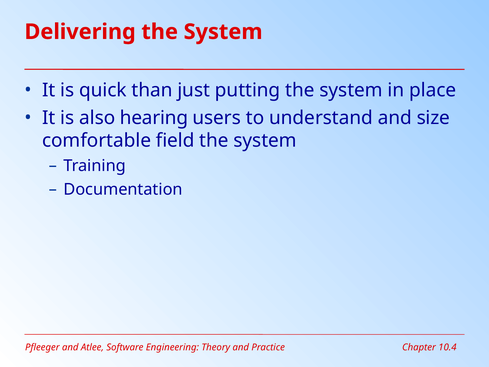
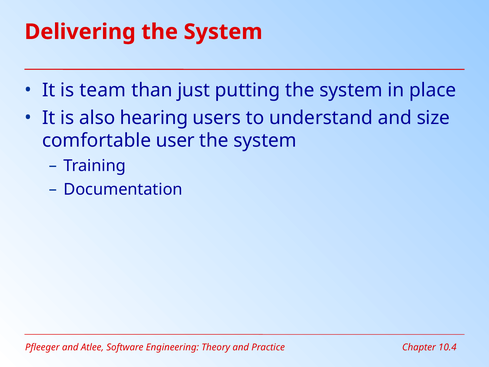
quick: quick -> team
field: field -> user
